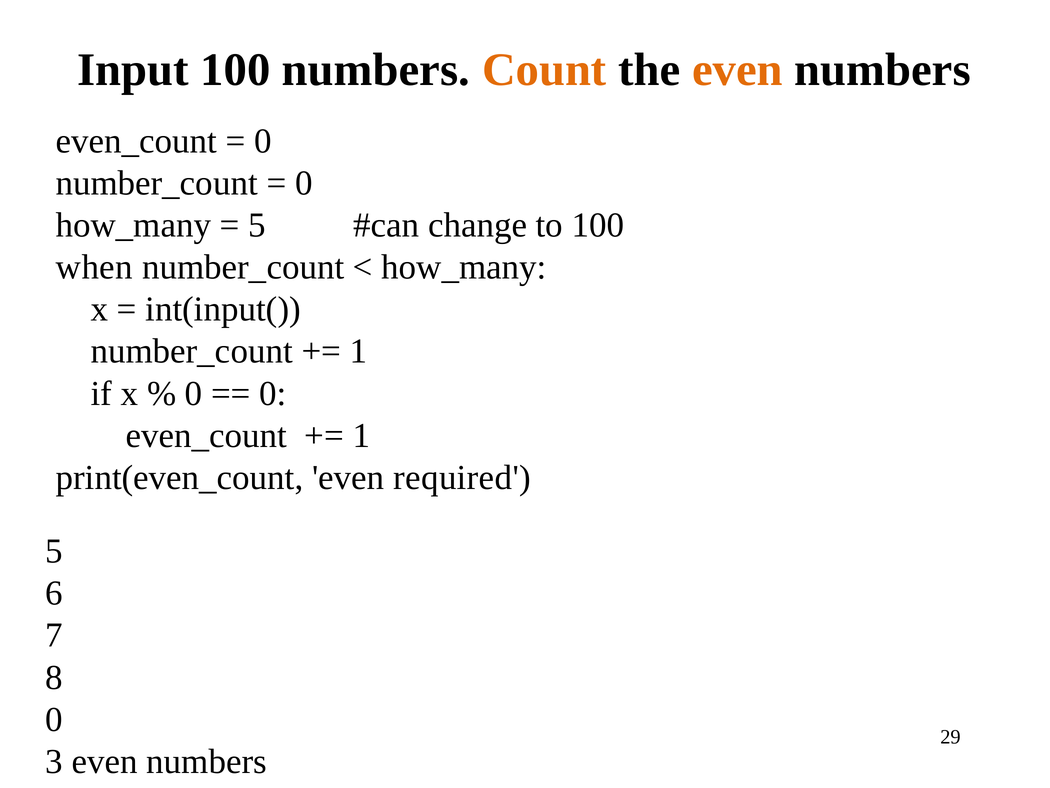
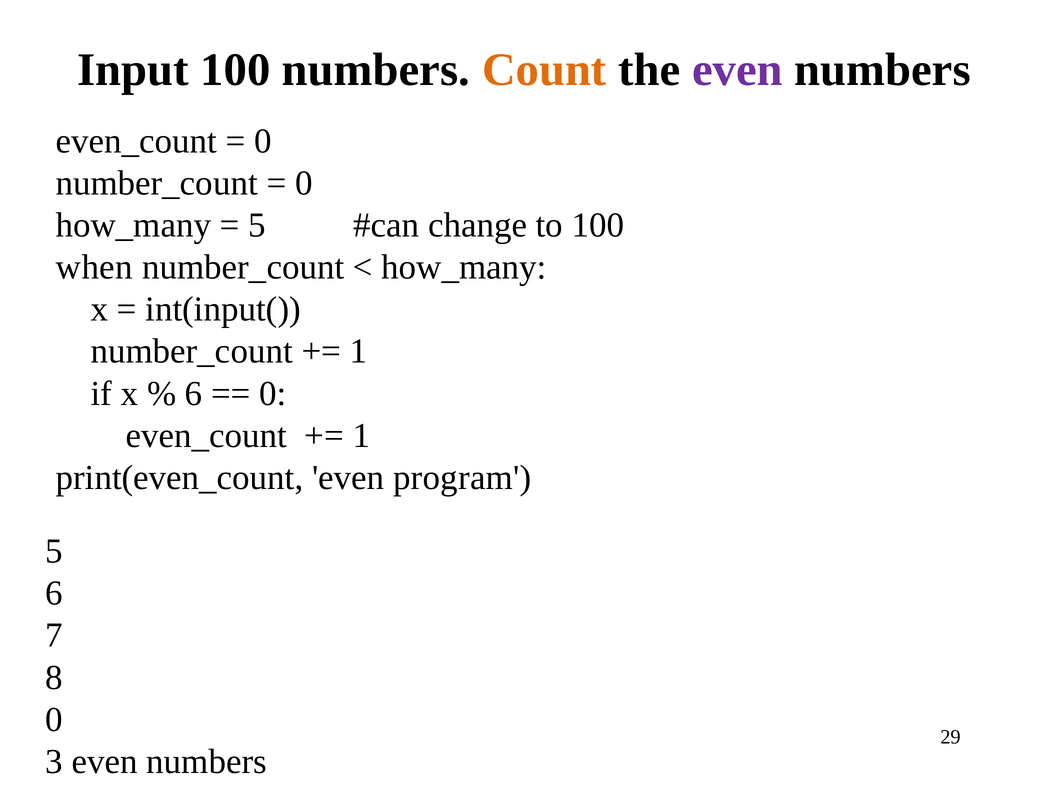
even at (737, 70) colour: orange -> purple
0 at (194, 393): 0 -> 6
required: required -> program
